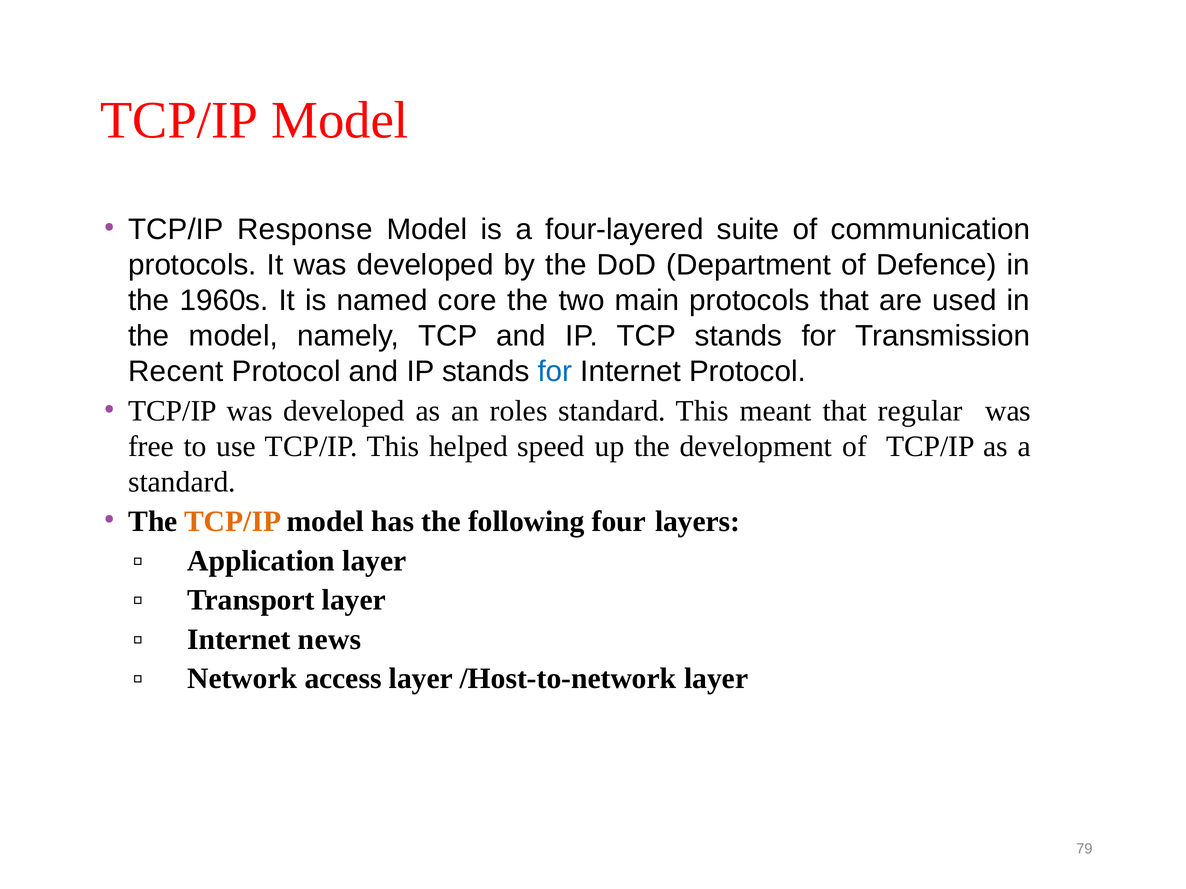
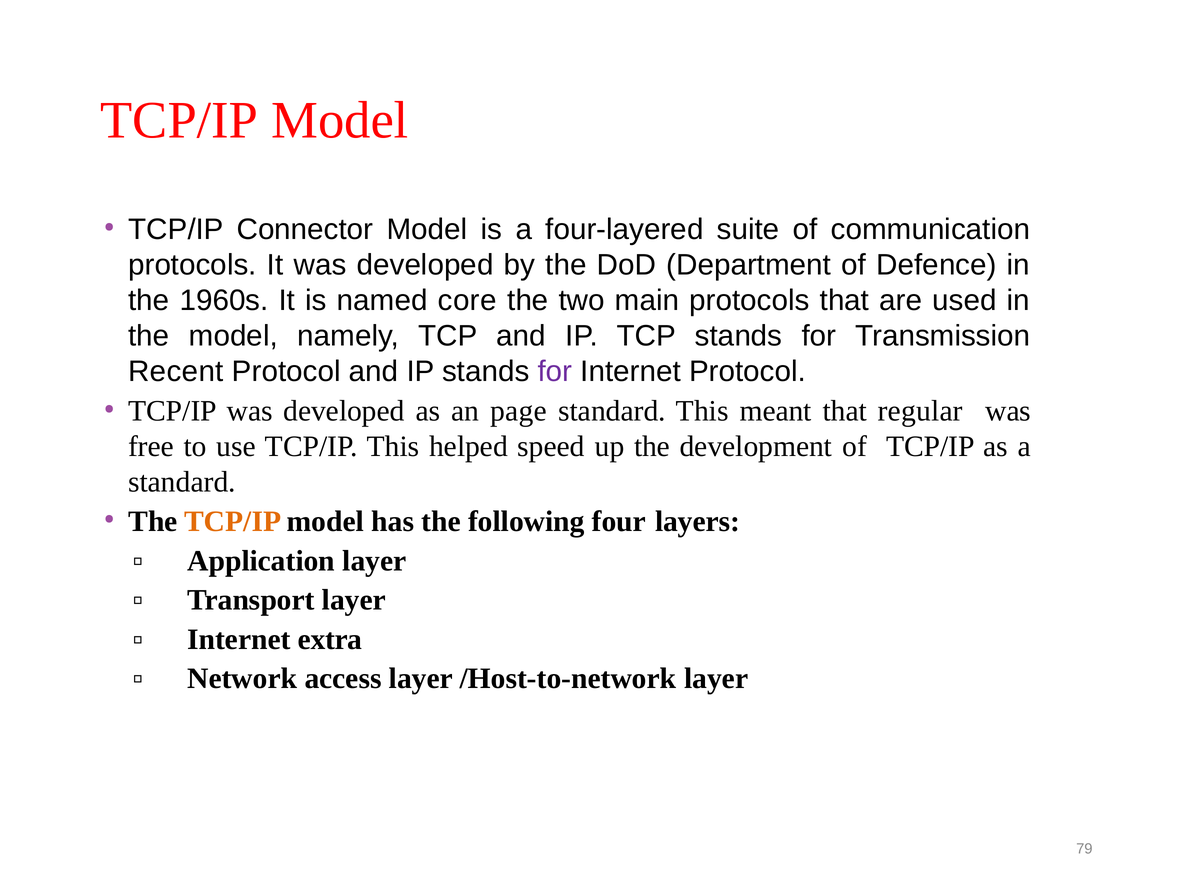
Response: Response -> Connector
for at (555, 372) colour: blue -> purple
roles: roles -> page
news: news -> extra
